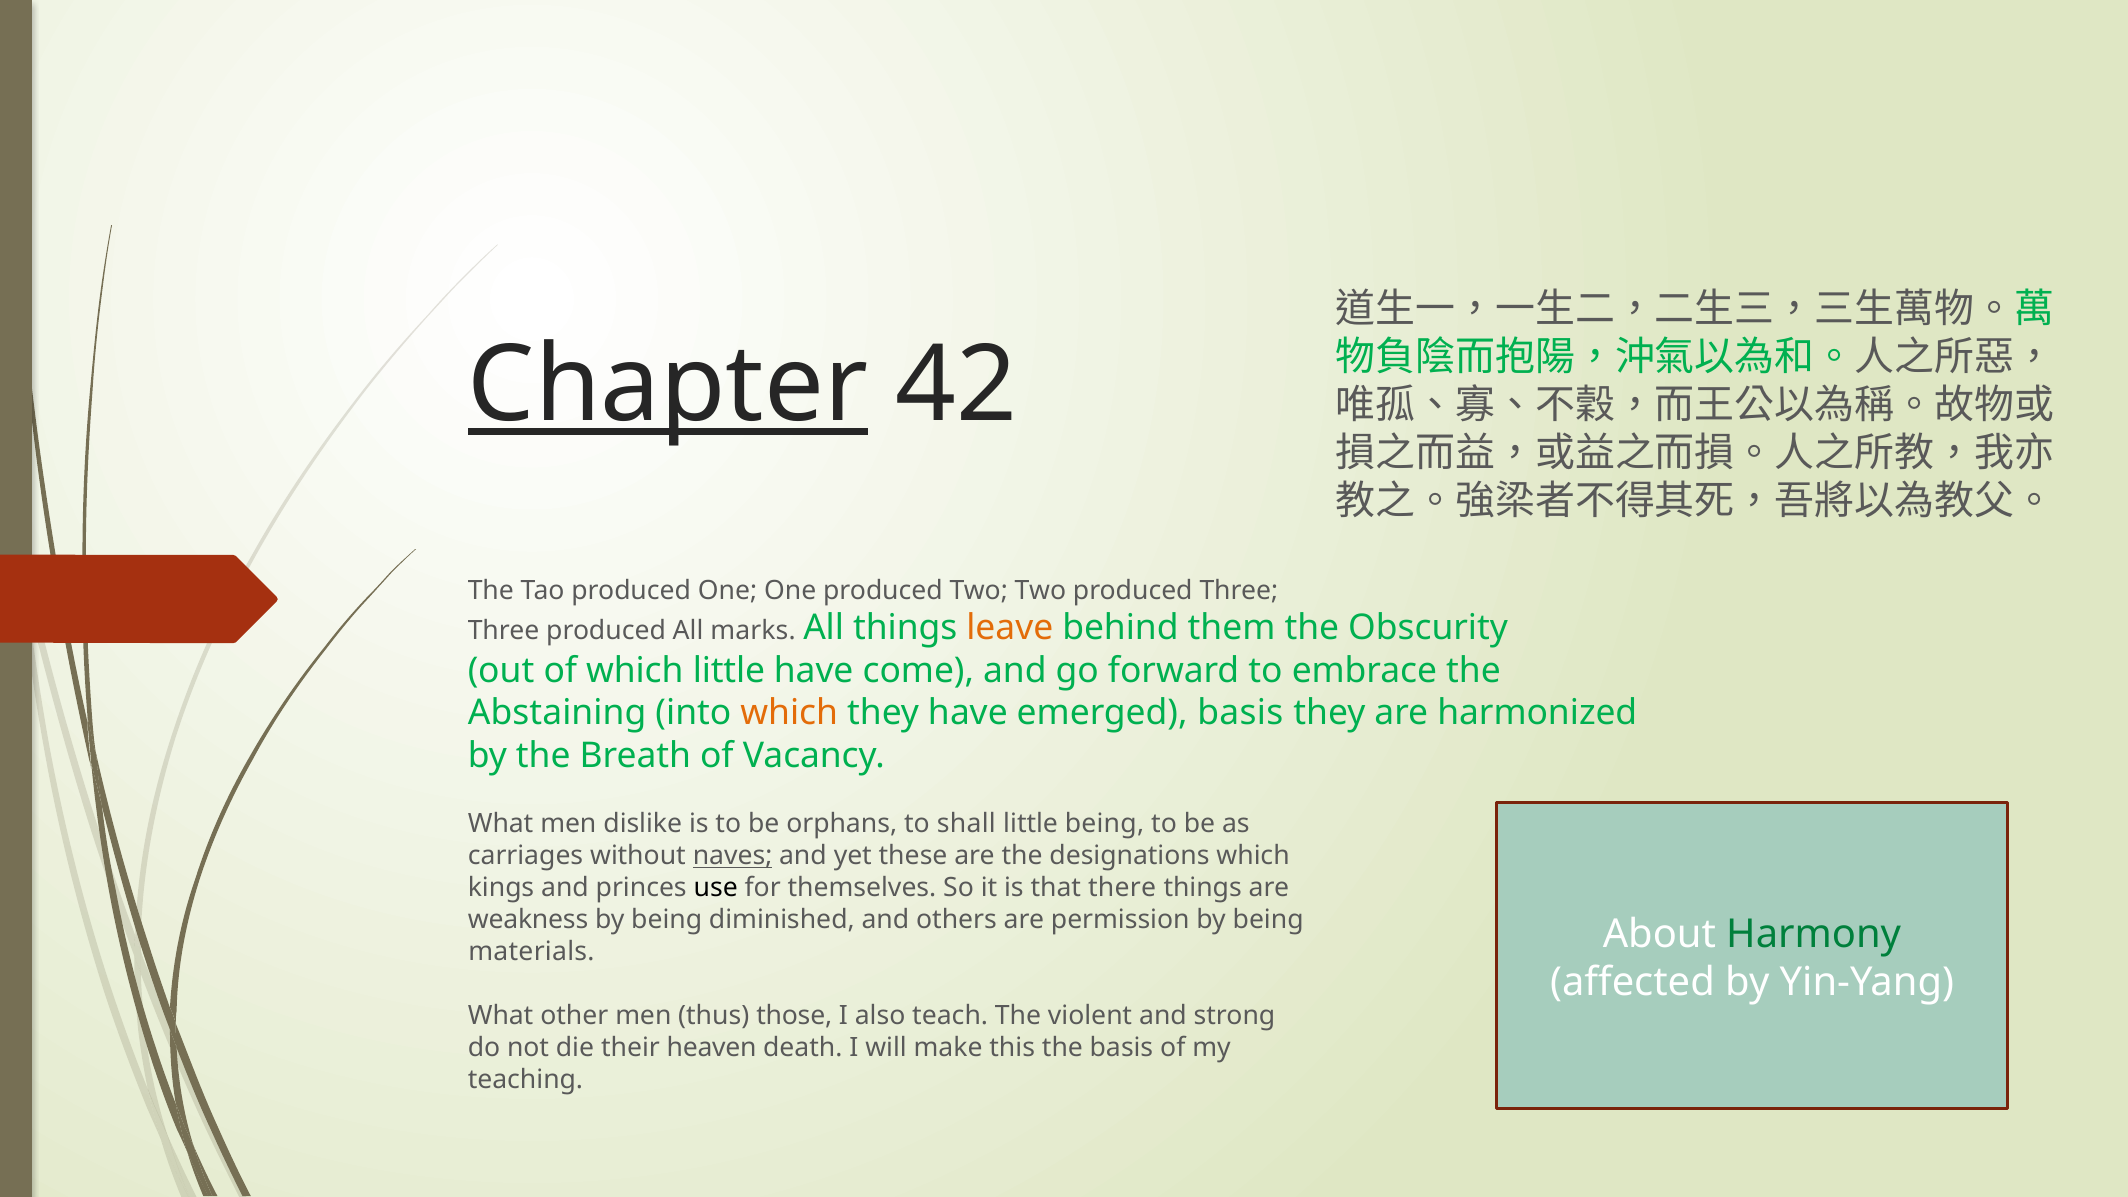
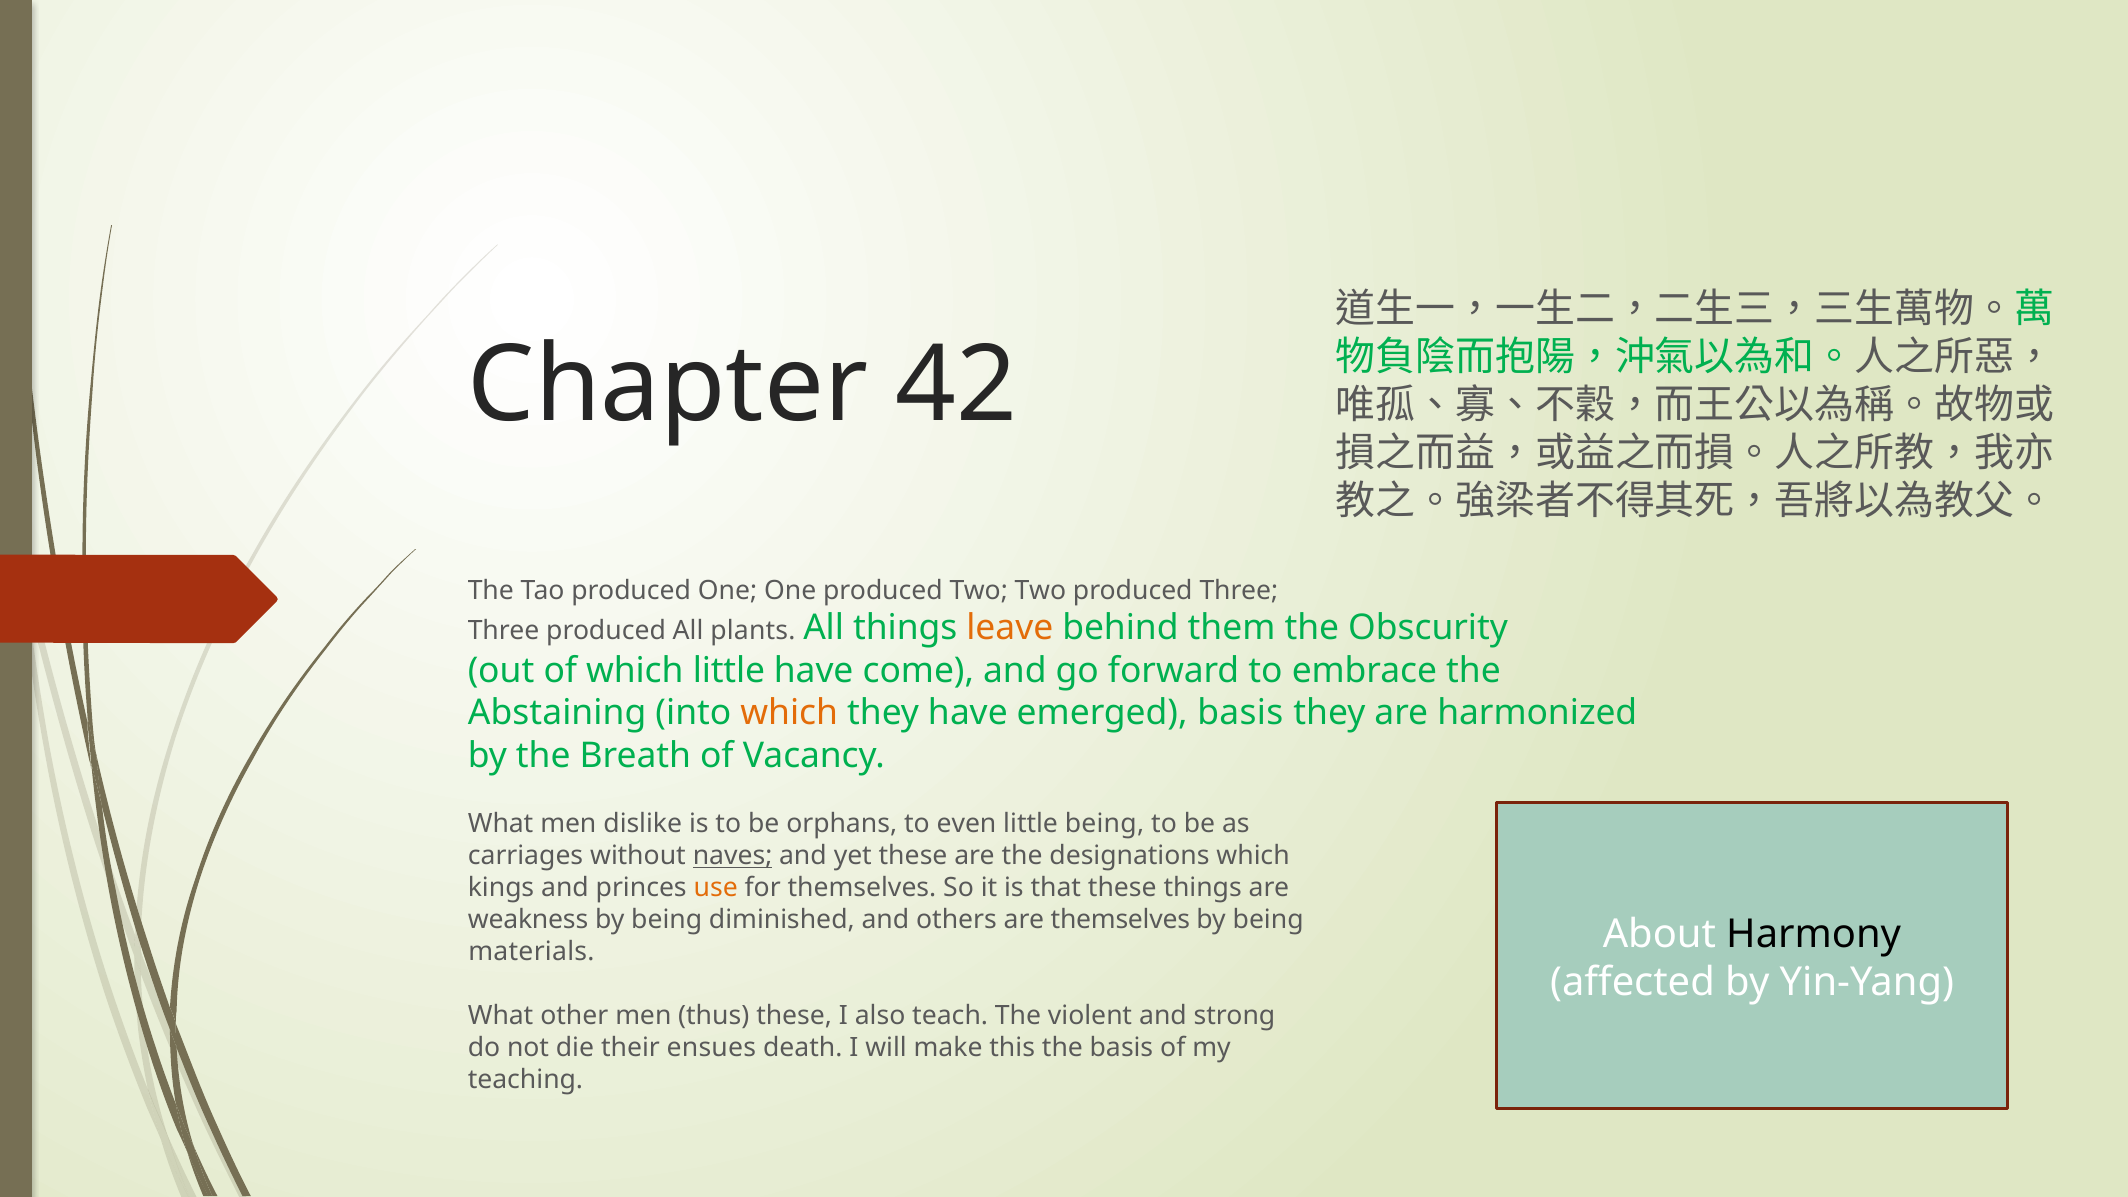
Chapter underline: present -> none
marks: marks -> plants
shall: shall -> even
use colour: black -> orange
that there: there -> these
are permission: permission -> themselves
Harmony colour: green -> black
thus those: those -> these
heaven: heaven -> ensues
